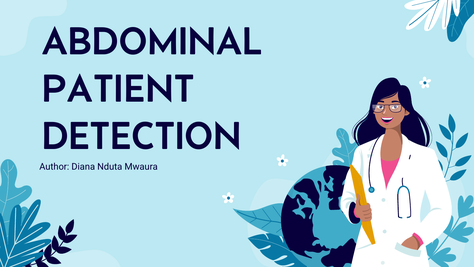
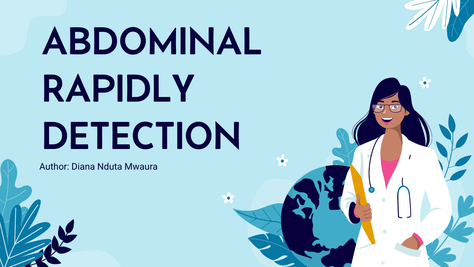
PATIENT: PATIENT -> RAPIDLY
